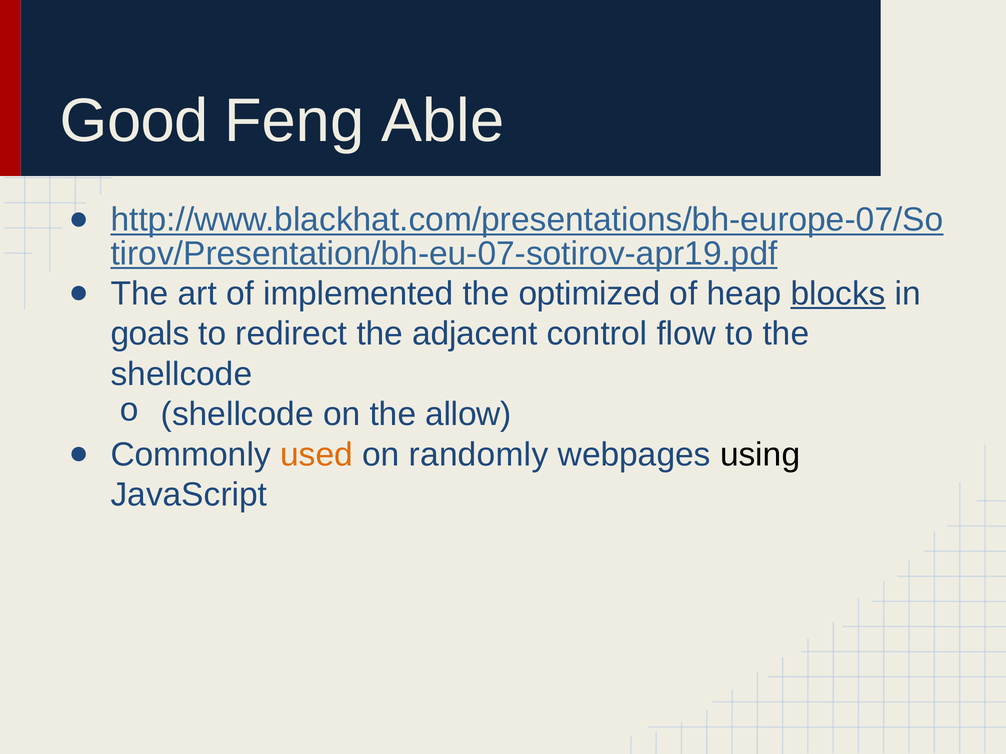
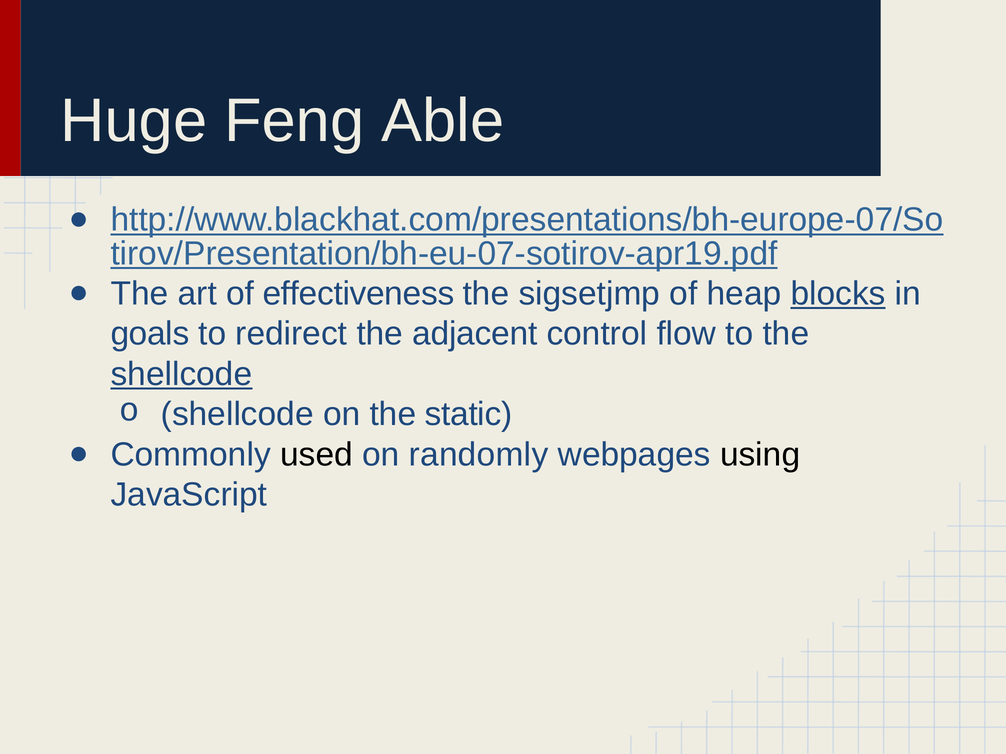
Good: Good -> Huge
implemented: implemented -> effectiveness
optimized: optimized -> sigsetjmp
shellcode at (181, 374) underline: none -> present
allow: allow -> static
used colour: orange -> black
